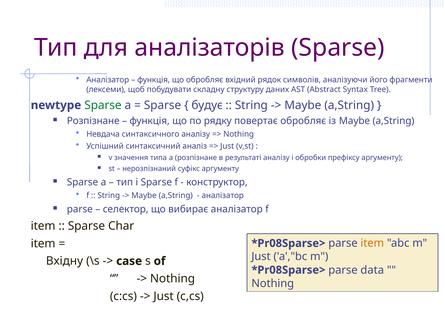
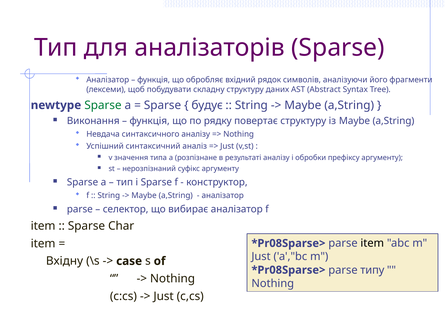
Розпізнане at (93, 121): Розпізнане -> Виконання
повертає обробляє: обробляє -> структуру
item at (372, 243) colour: orange -> black
data: data -> типу
